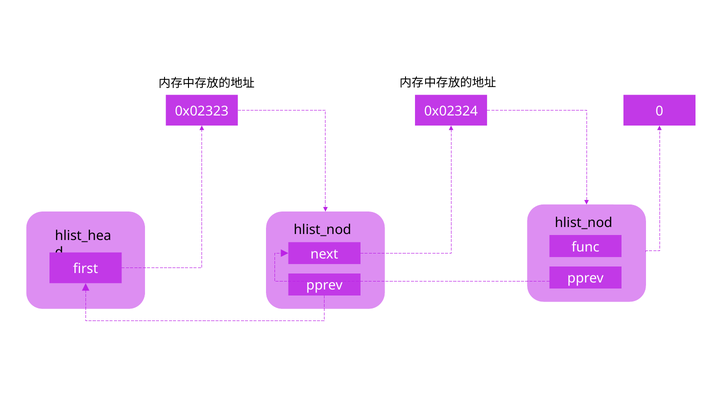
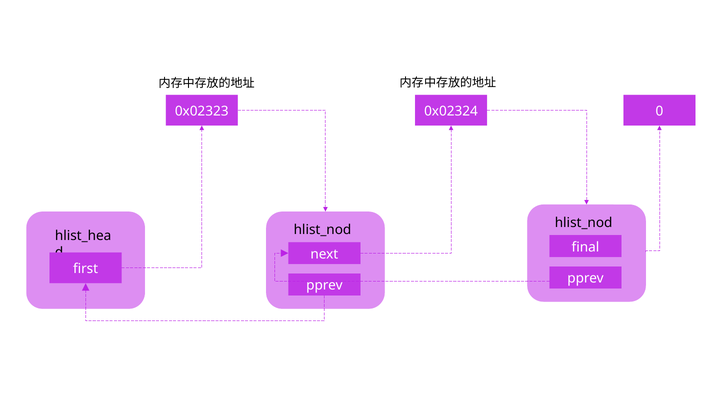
func: func -> final
